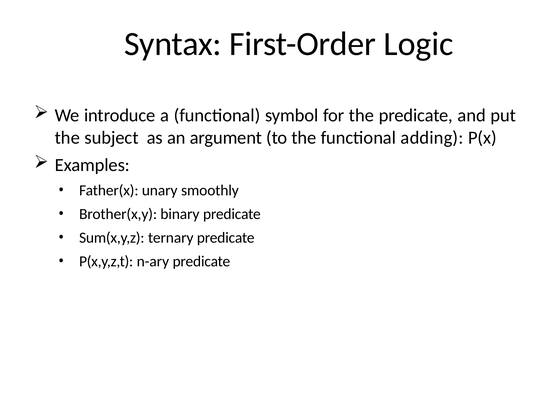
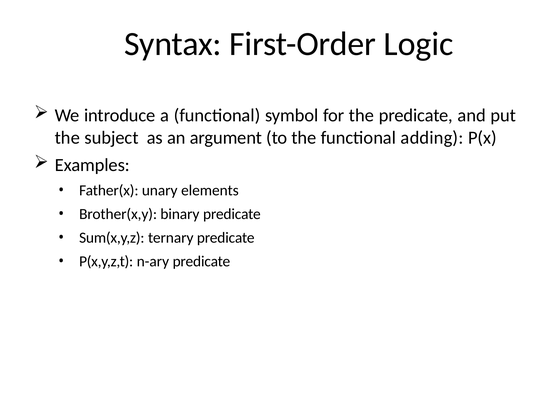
smoothly: smoothly -> elements
